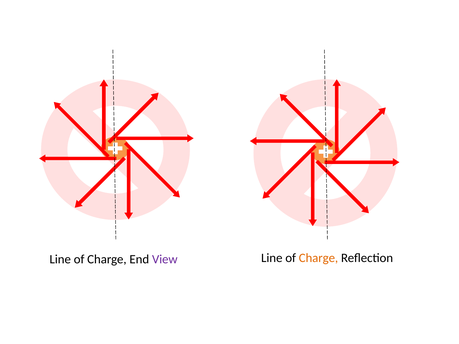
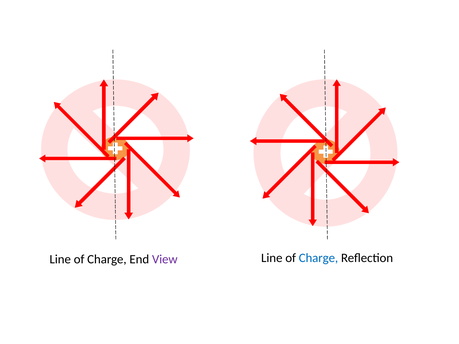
Charge at (318, 258) colour: orange -> blue
